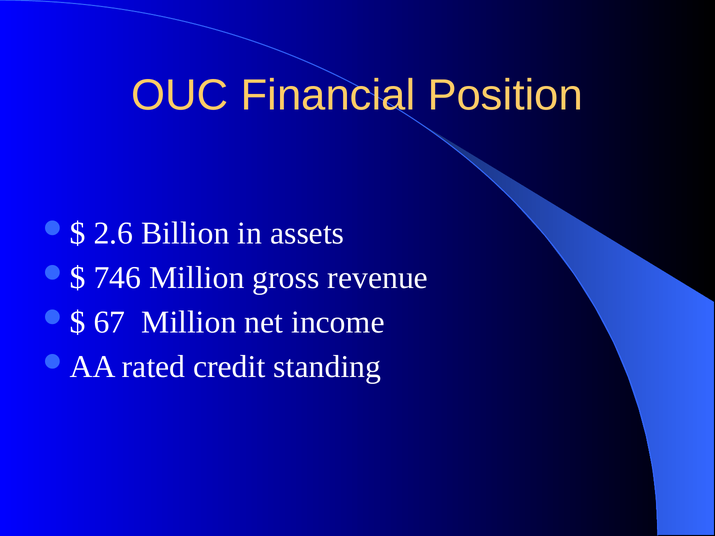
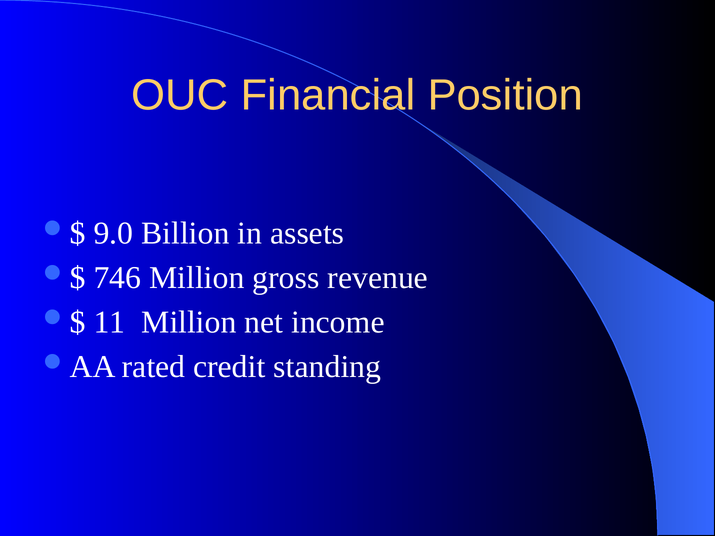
2.6: 2.6 -> 9.0
67: 67 -> 11
